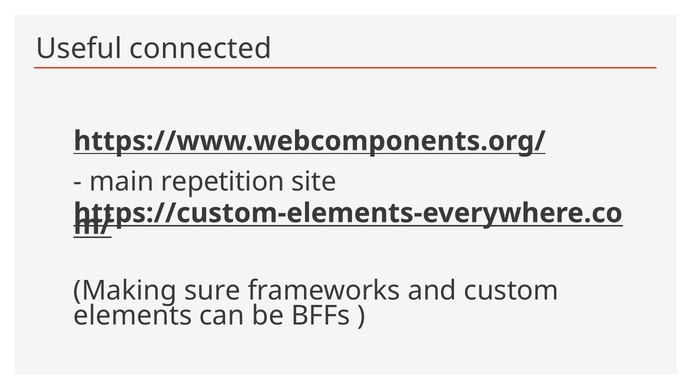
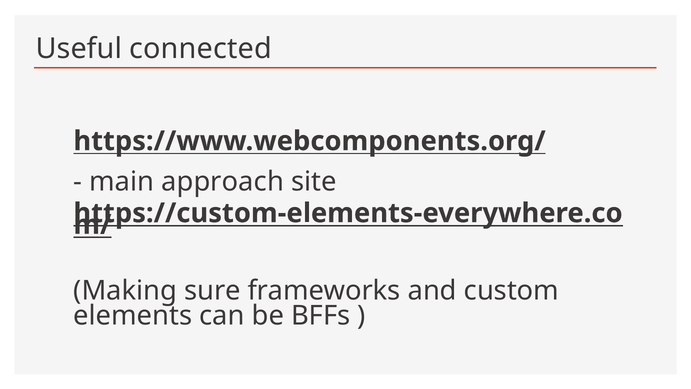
repetition: repetition -> approach
